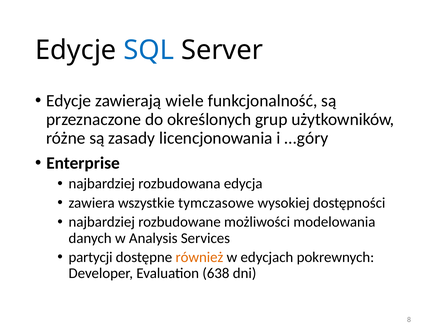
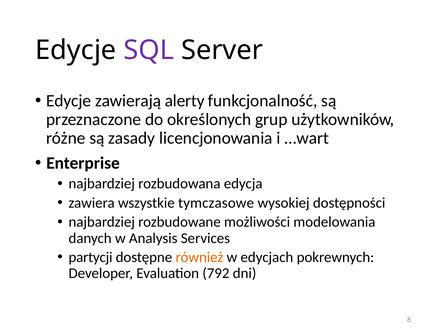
SQL colour: blue -> purple
wiele: wiele -> alerty
…góry: …góry -> …wart
638: 638 -> 792
